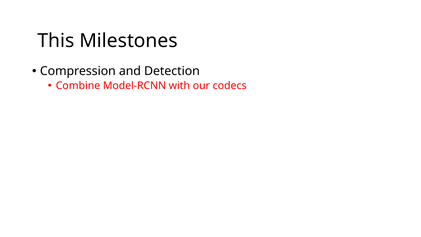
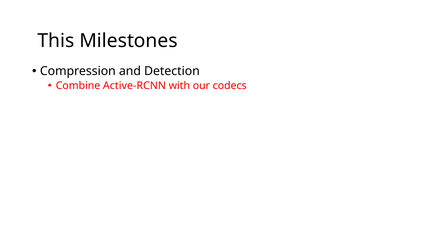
Model-RCNN: Model-RCNN -> Active-RCNN
